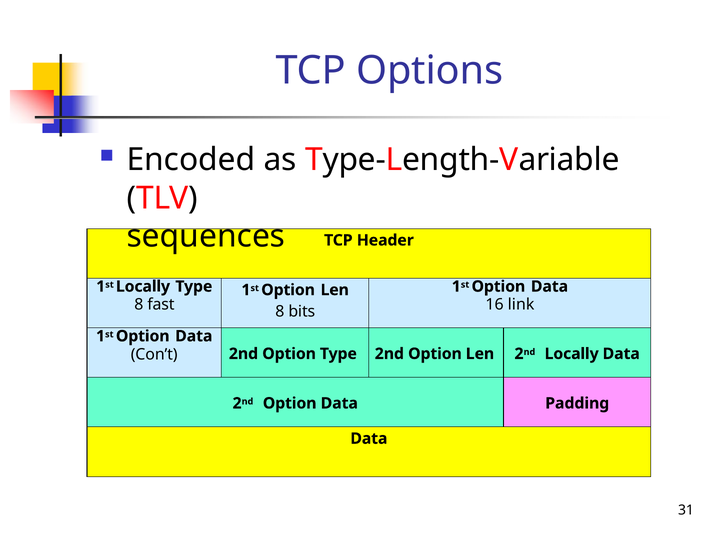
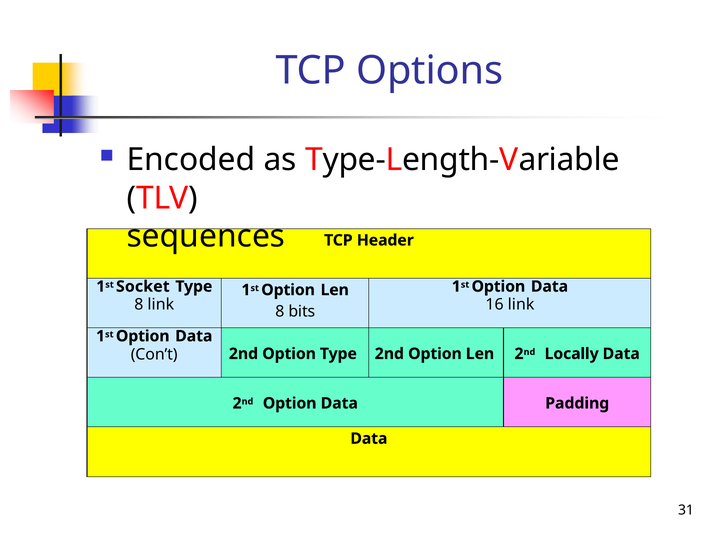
1st Locally: Locally -> Socket
8 fast: fast -> link
